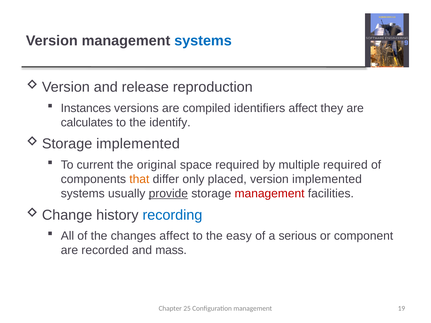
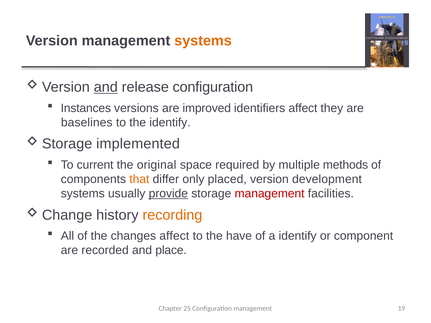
systems at (203, 41) colour: blue -> orange
and at (106, 87) underline: none -> present
release reproduction: reproduction -> configuration
compiled: compiled -> improved
calculates: calculates -> baselines
multiple required: required -> methods
version implemented: implemented -> development
recording colour: blue -> orange
easy: easy -> have
a serious: serious -> identify
mass: mass -> place
